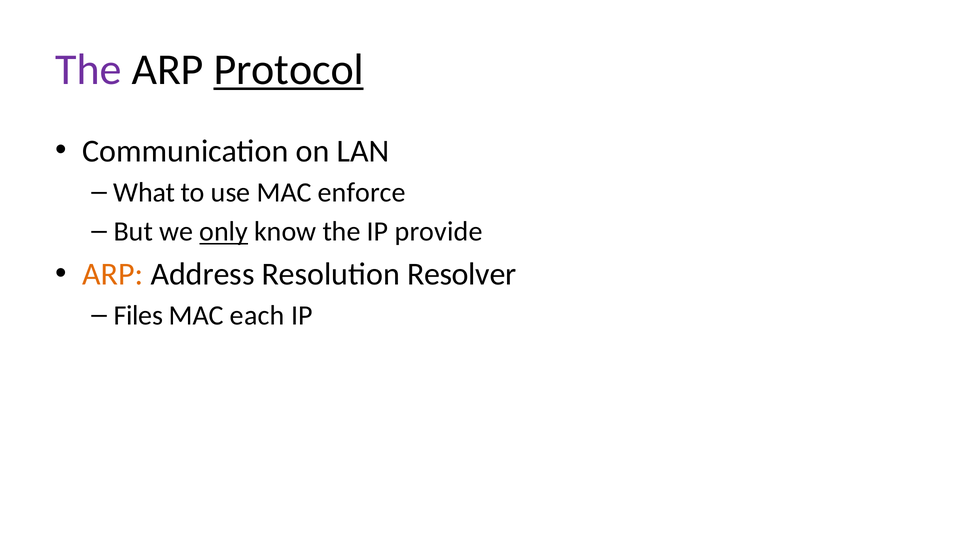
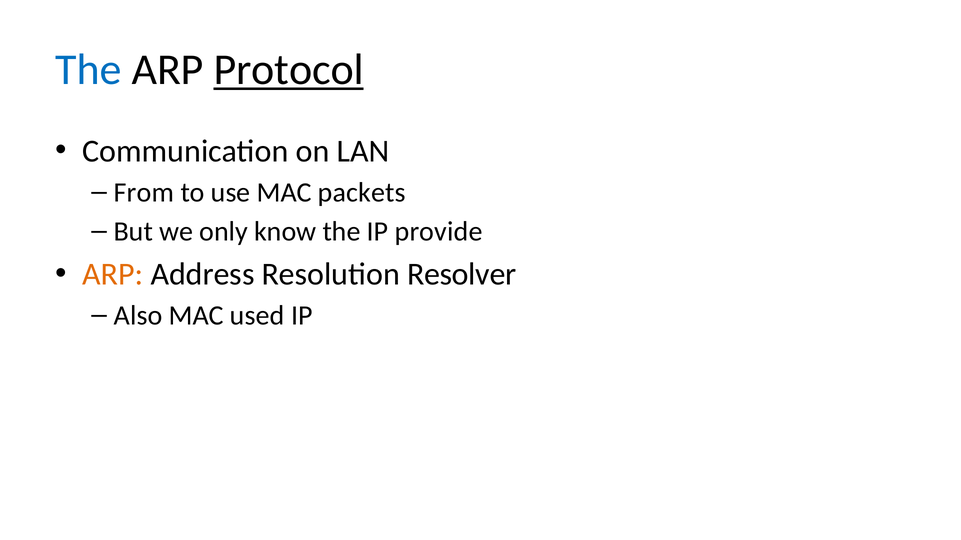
The at (88, 70) colour: purple -> blue
What: What -> From
enforce: enforce -> packets
only underline: present -> none
Files: Files -> Also
each: each -> used
